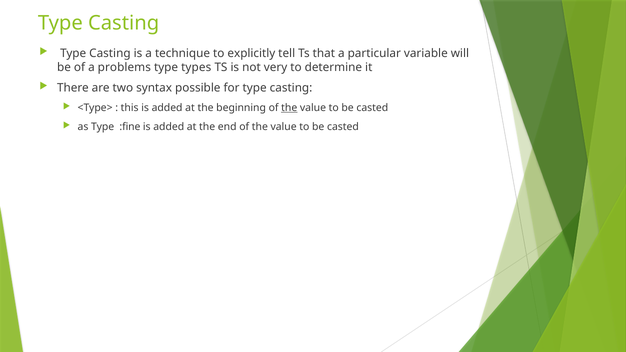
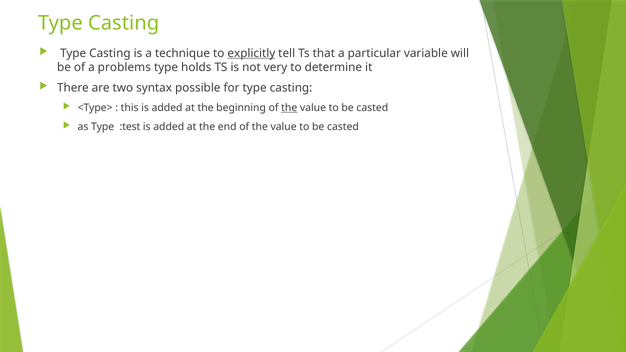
explicitly underline: none -> present
types: types -> holds
:fine: :fine -> :test
